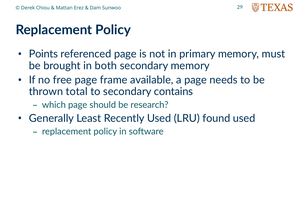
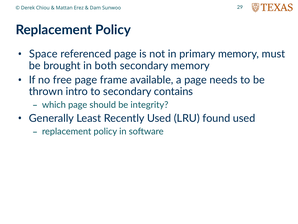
Points: Points -> Space
total: total -> intro
research: research -> integrity
